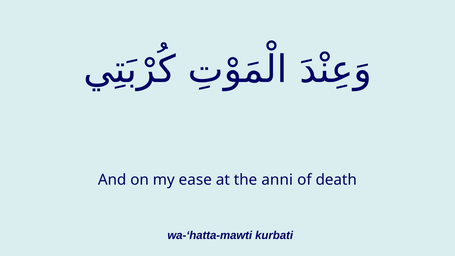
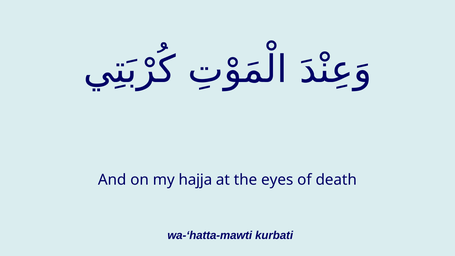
ease: ease -> hajja
anni: anni -> eyes
